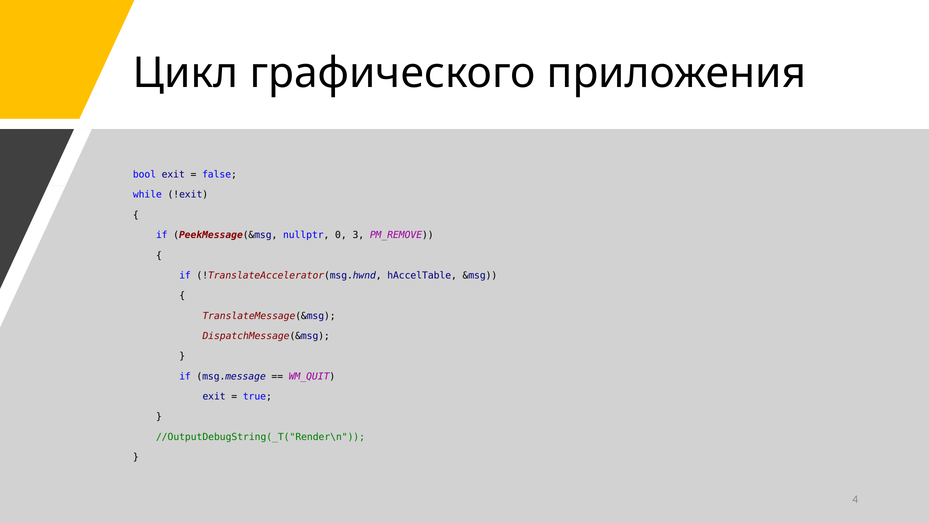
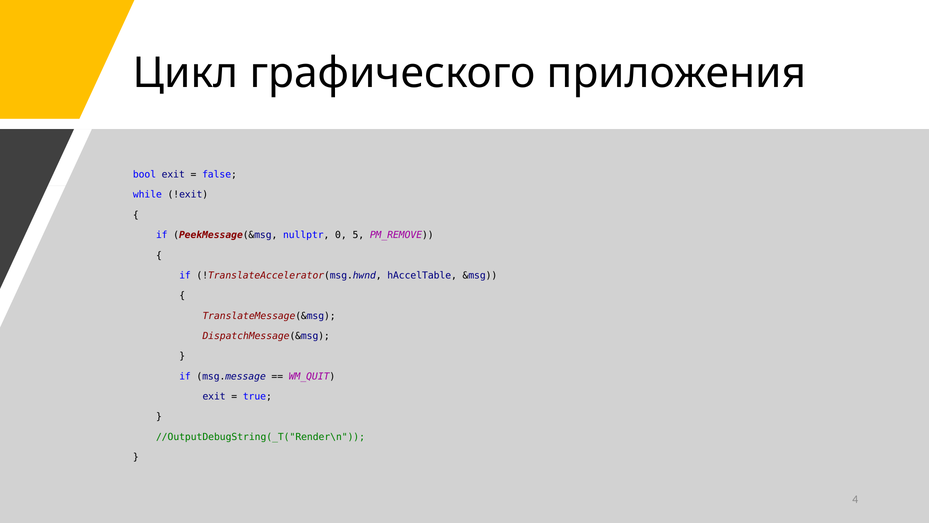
3: 3 -> 5
